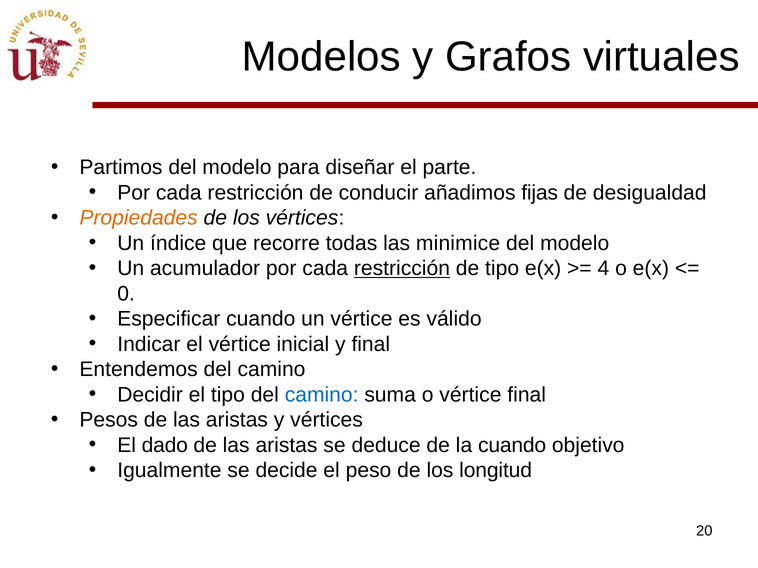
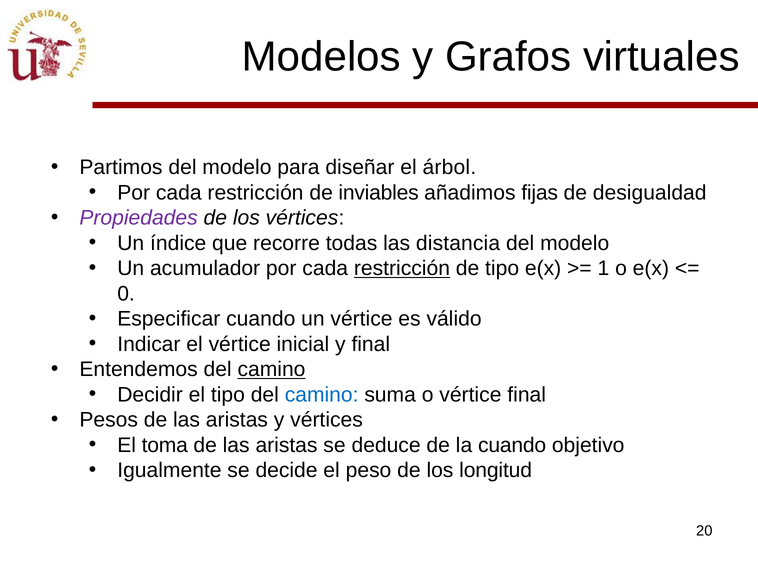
parte: parte -> árbol
conducir: conducir -> inviables
Propiedades colour: orange -> purple
minimice: minimice -> distancia
4: 4 -> 1
camino at (271, 370) underline: none -> present
dado: dado -> toma
